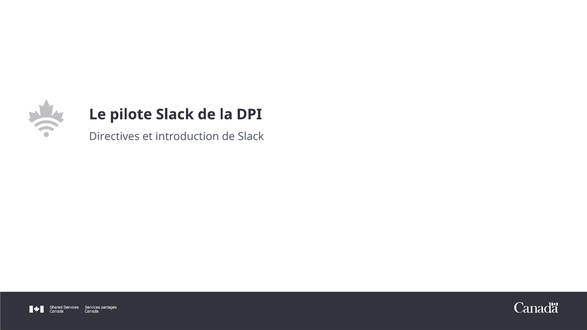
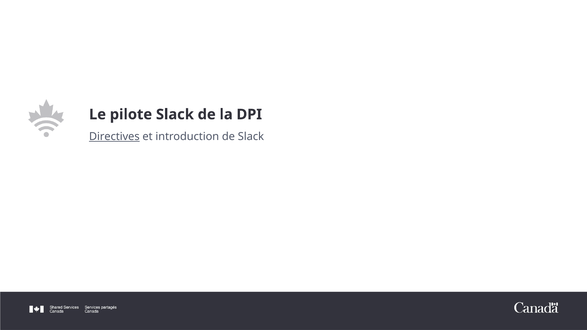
Directives underline: none -> present
